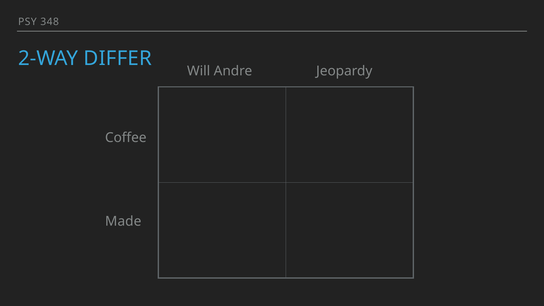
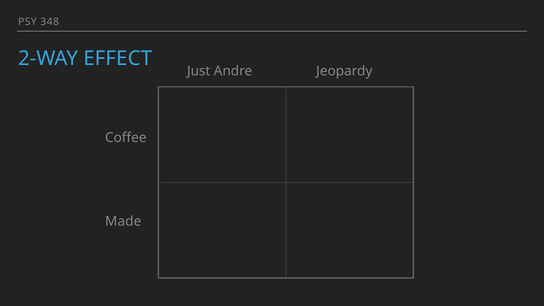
DIFFER: DIFFER -> EFFECT
Will: Will -> Just
